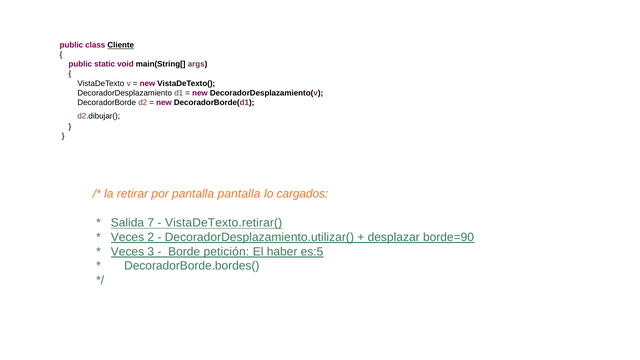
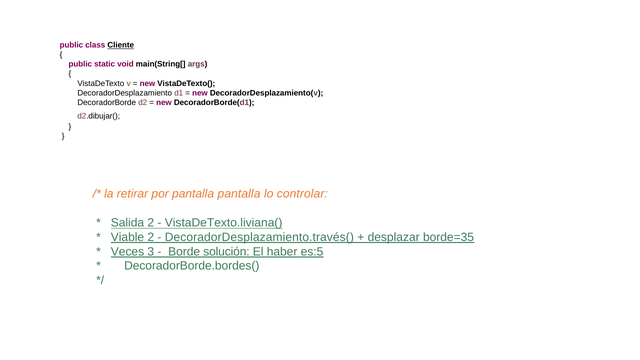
cargados: cargados -> controlar
Salida 7: 7 -> 2
VistaDeTexto.retirar(: VistaDeTexto.retirar( -> VistaDeTexto.liviana(
Veces at (128, 237): Veces -> Viable
DecoradorDesplazamiento.utilizar(: DecoradorDesplazamiento.utilizar( -> DecoradorDesplazamiento.través(
borde=90: borde=90 -> borde=35
petición: petición -> solución
